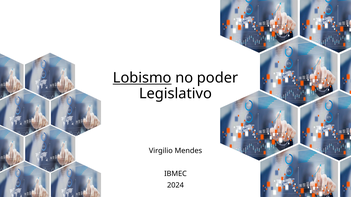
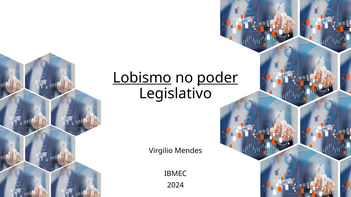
poder underline: none -> present
